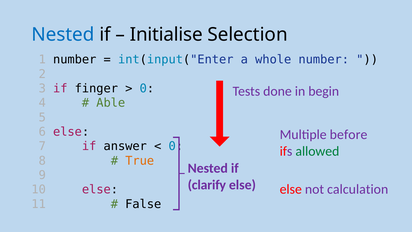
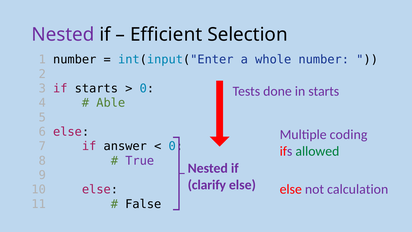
Nested at (63, 35) colour: blue -> purple
Initialise: Initialise -> Efficient
if finger: finger -> starts
in begin: begin -> starts
before: before -> coding
True colour: orange -> purple
